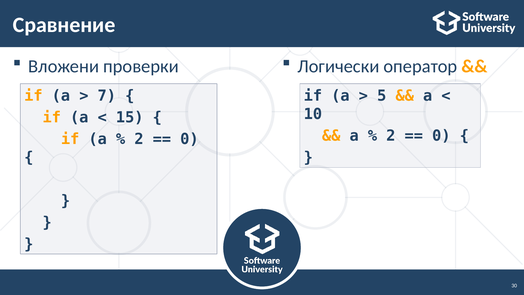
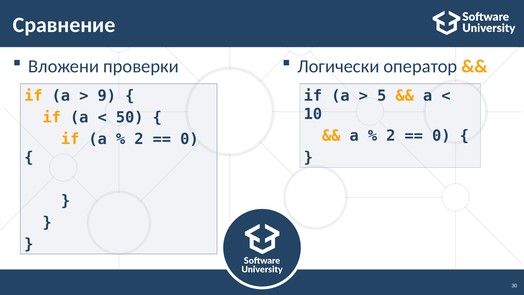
7: 7 -> 9
15: 15 -> 50
